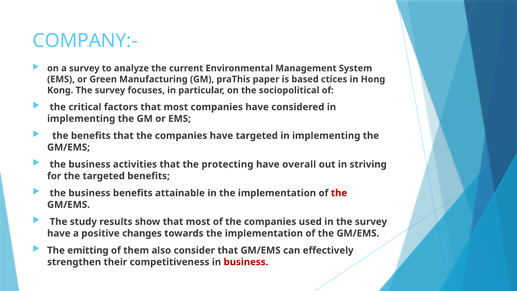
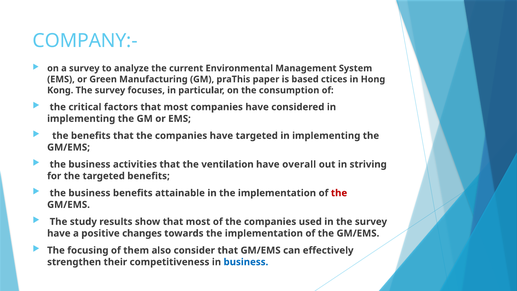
sociopolitical: sociopolitical -> consumption
protecting: protecting -> ventilation
emitting: emitting -> focusing
business at (246, 262) colour: red -> blue
